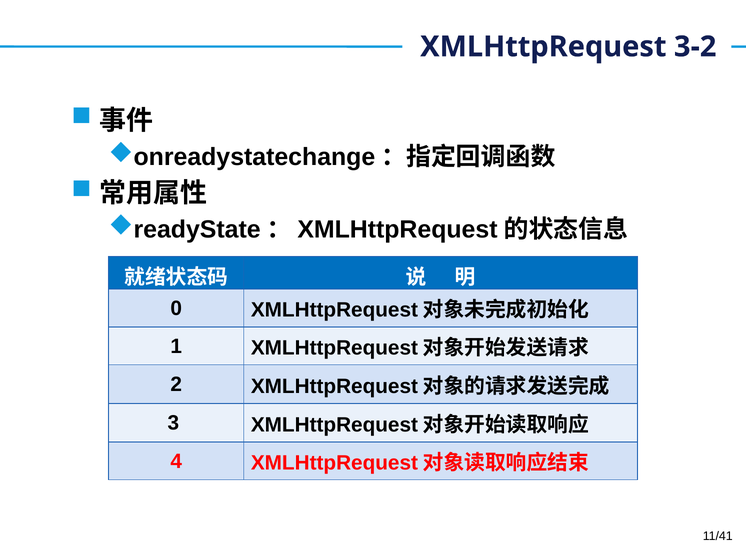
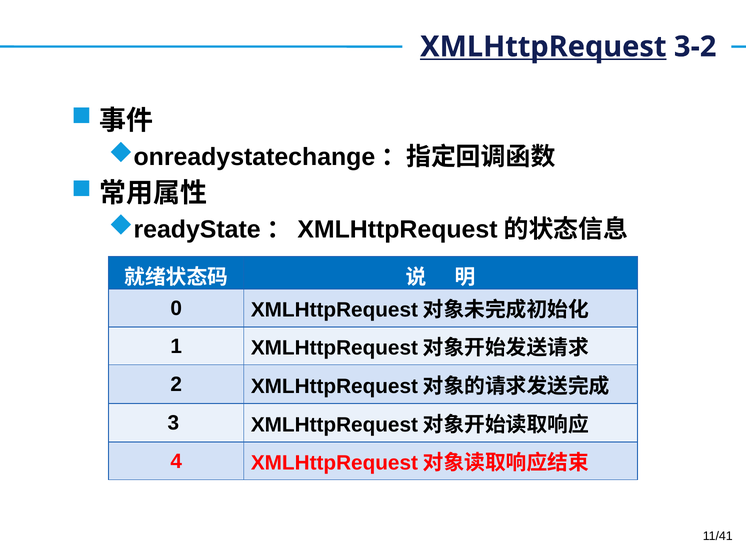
XMLHttpRequest underline: none -> present
